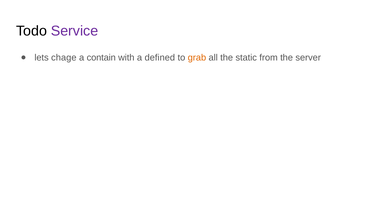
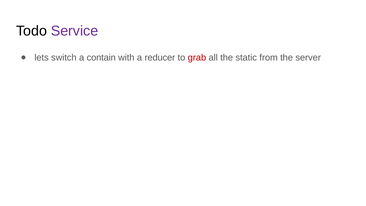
chage: chage -> switch
defined: defined -> reducer
grab colour: orange -> red
